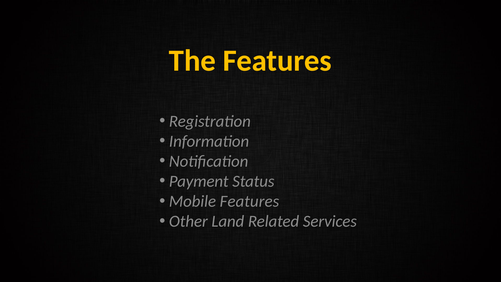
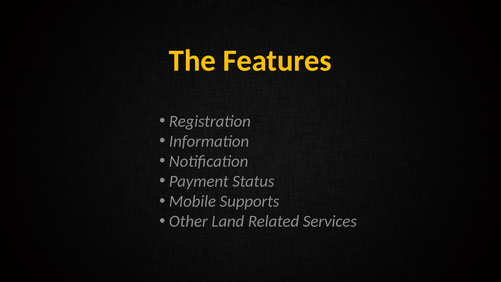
Mobile Features: Features -> Supports
